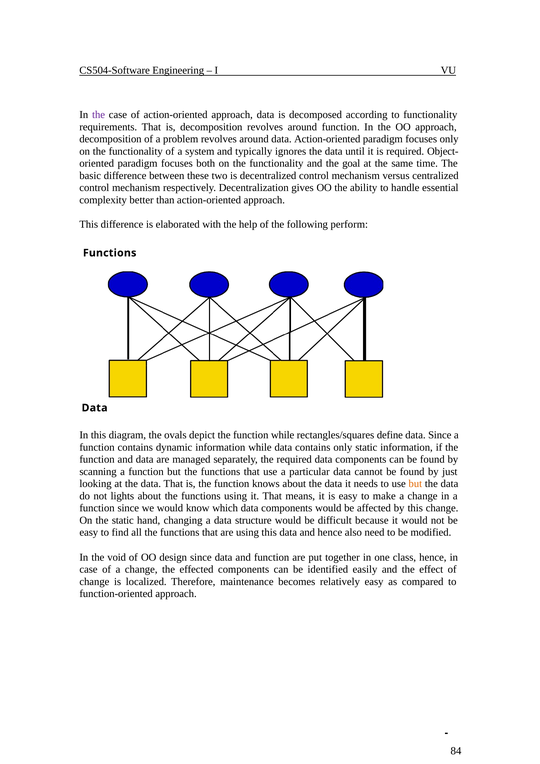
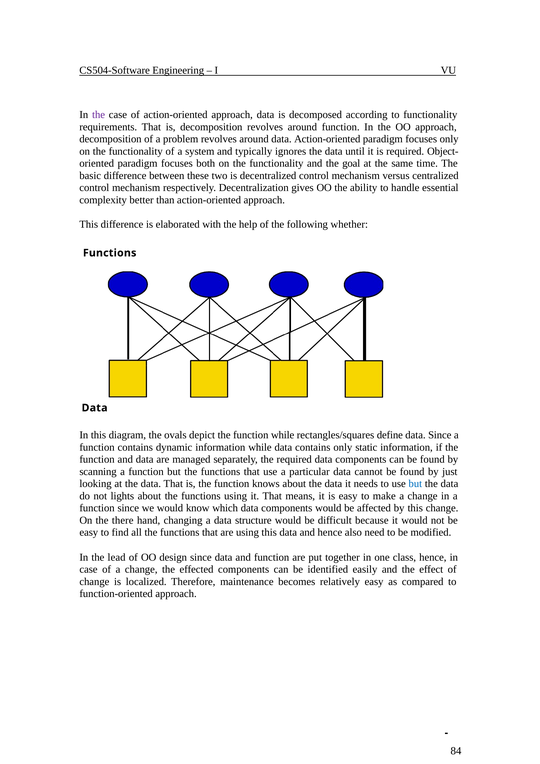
perform: perform -> whether
but at (415, 484) colour: orange -> blue
the static: static -> there
void: void -> lead
